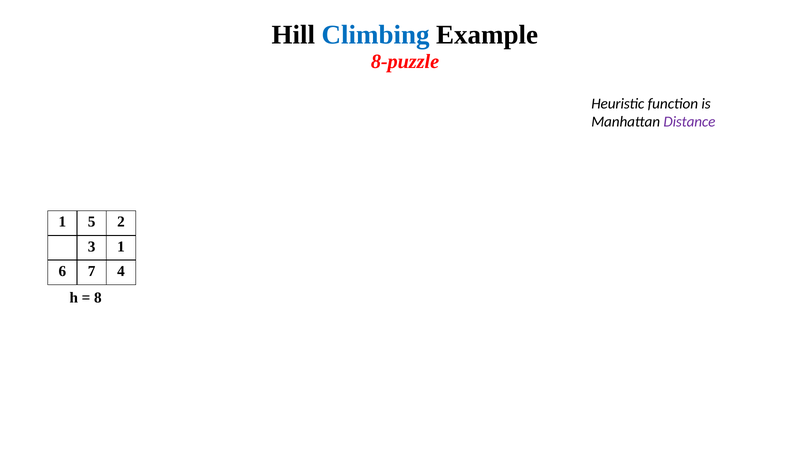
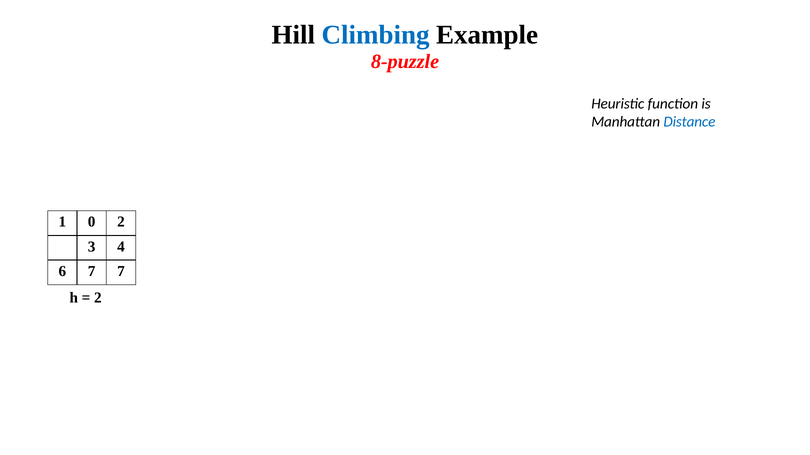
Distance colour: purple -> blue
5: 5 -> 0
3 1: 1 -> 4
7 4: 4 -> 7
8 at (98, 298): 8 -> 2
